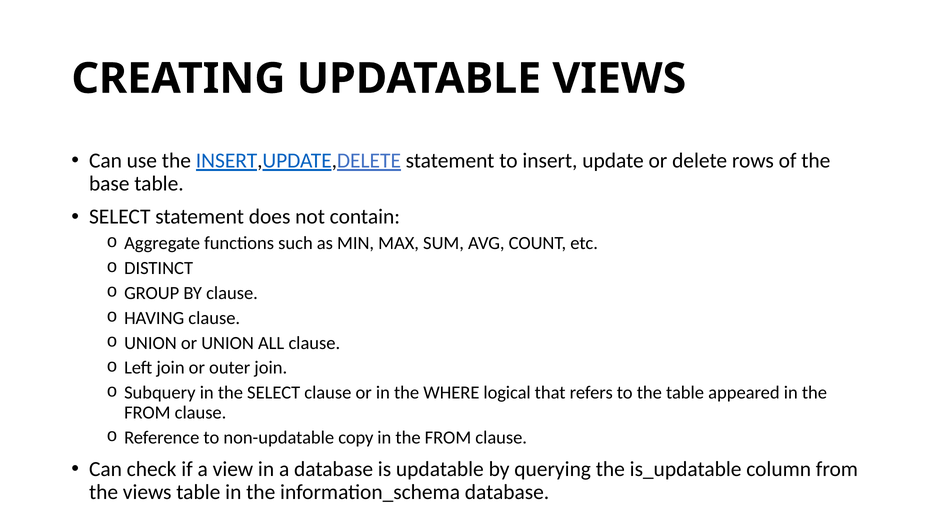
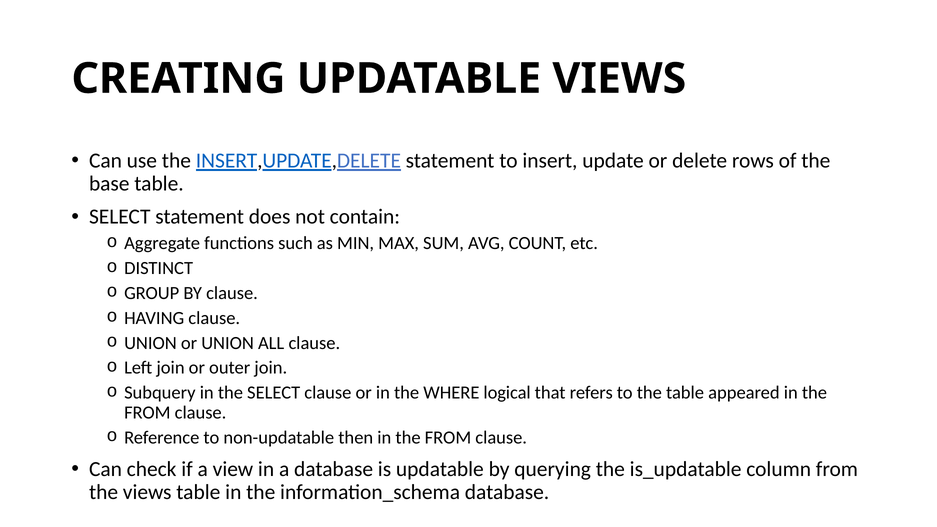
copy: copy -> then
